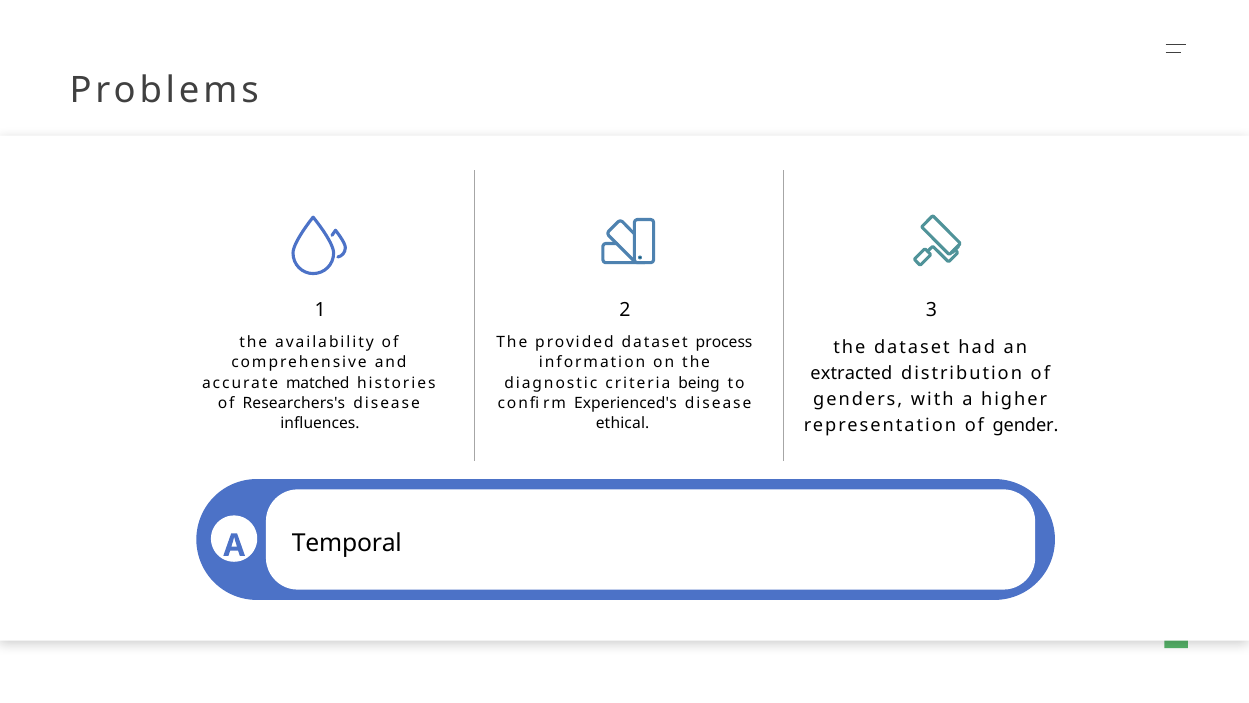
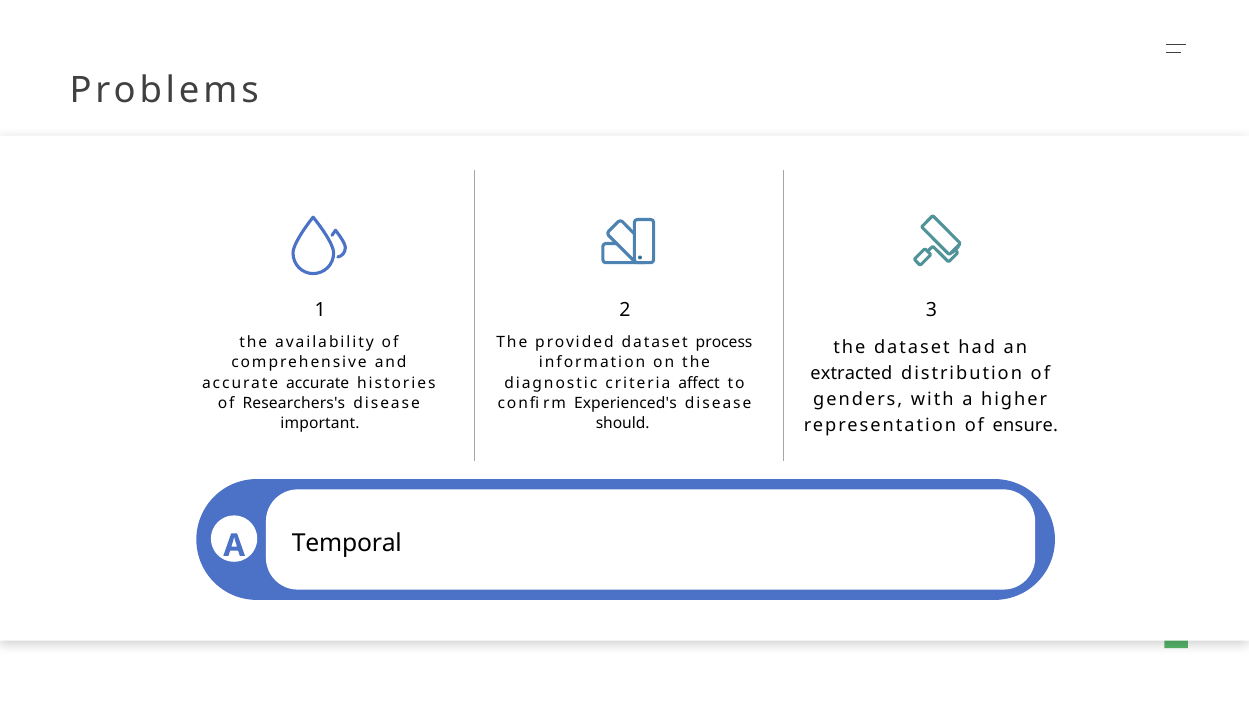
accurate matched: matched -> accurate
being: being -> affect
influences: influences -> important
ethical: ethical -> should
gender: gender -> ensure
